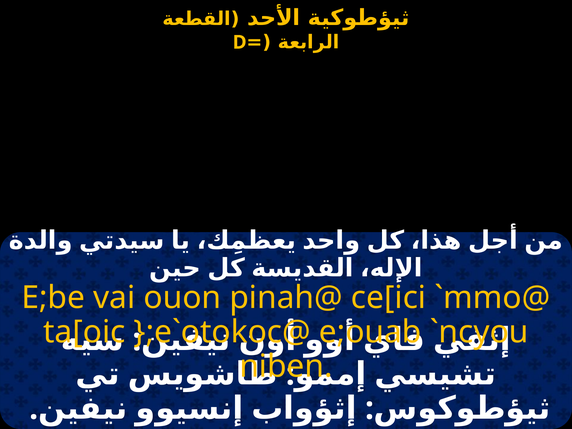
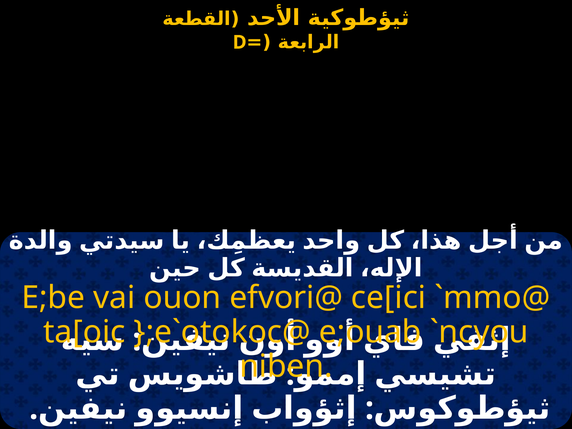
pinah@: pinah@ -> efvori@
